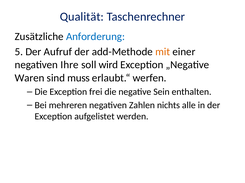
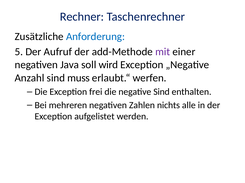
Qualität: Qualität -> Rechner
mit colour: orange -> purple
Ihre: Ihre -> Java
Waren: Waren -> Anzahl
negative Sein: Sein -> Sind
